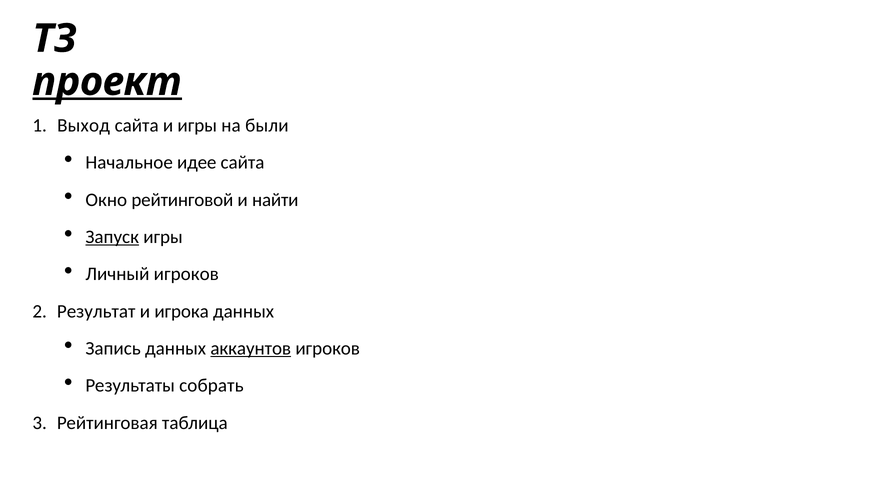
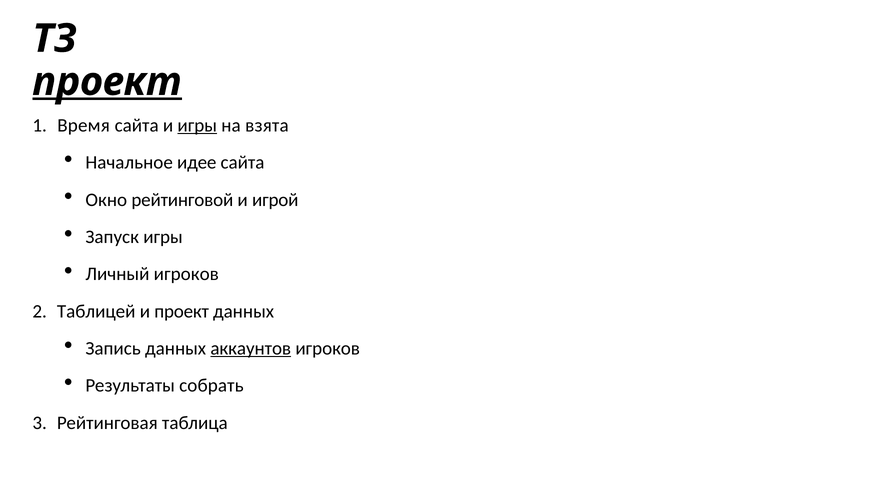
Выход: Выход -> Время
игры at (197, 125) underline: none -> present
были: были -> взята
найти: найти -> игрой
Запуск underline: present -> none
Результат: Результат -> Таблицей
и игрока: игрока -> проект
